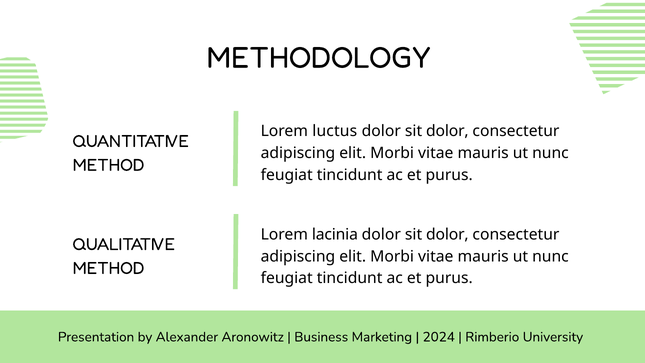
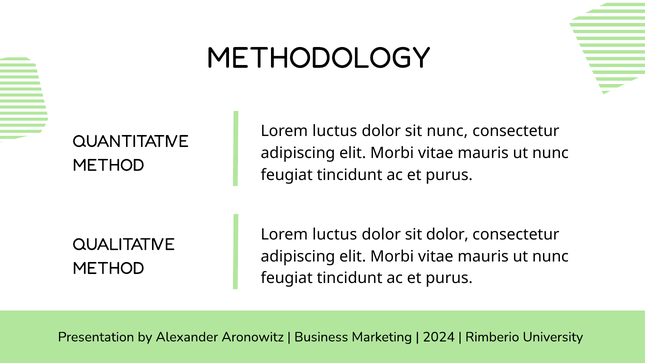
dolor at (447, 131): dolor -> nunc
lacinia at (335, 234): lacinia -> luctus
